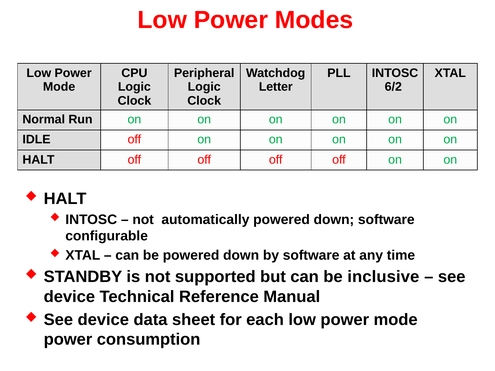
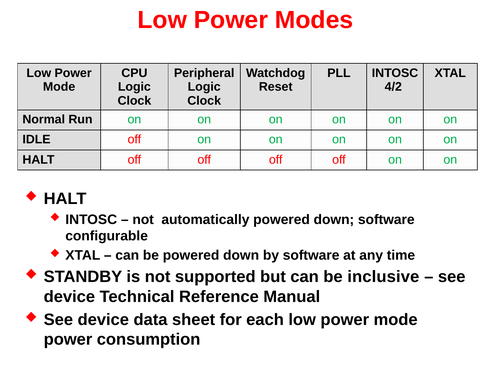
Letter: Letter -> Reset
6/2: 6/2 -> 4/2
